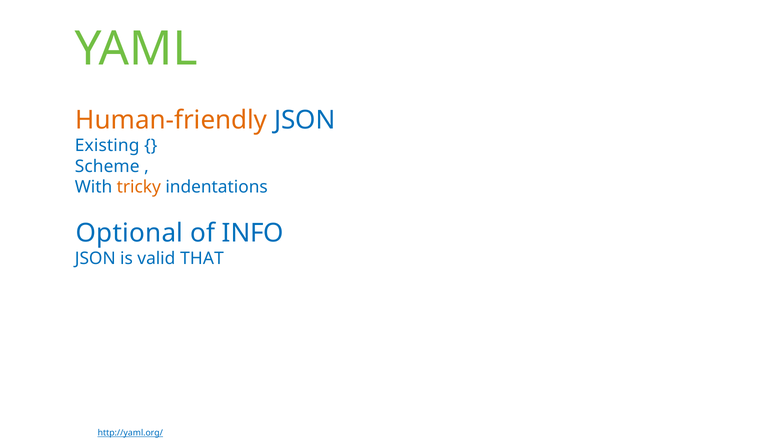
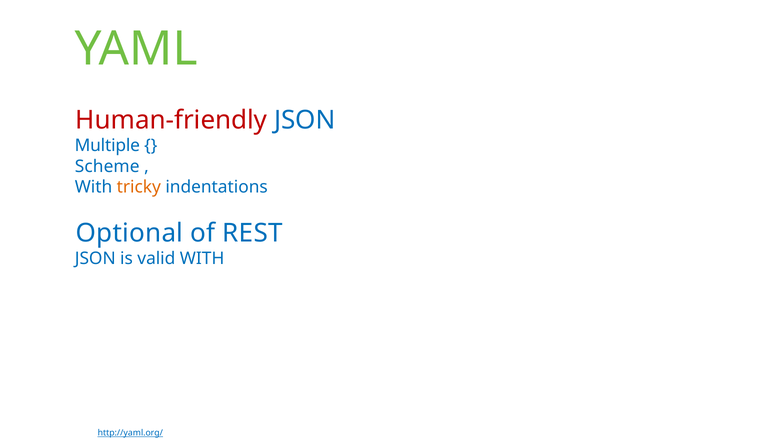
Human-friendly colour: orange -> red
Existing: Existing -> Multiple
INFO: INFO -> REST
valid THAT: THAT -> WITH
